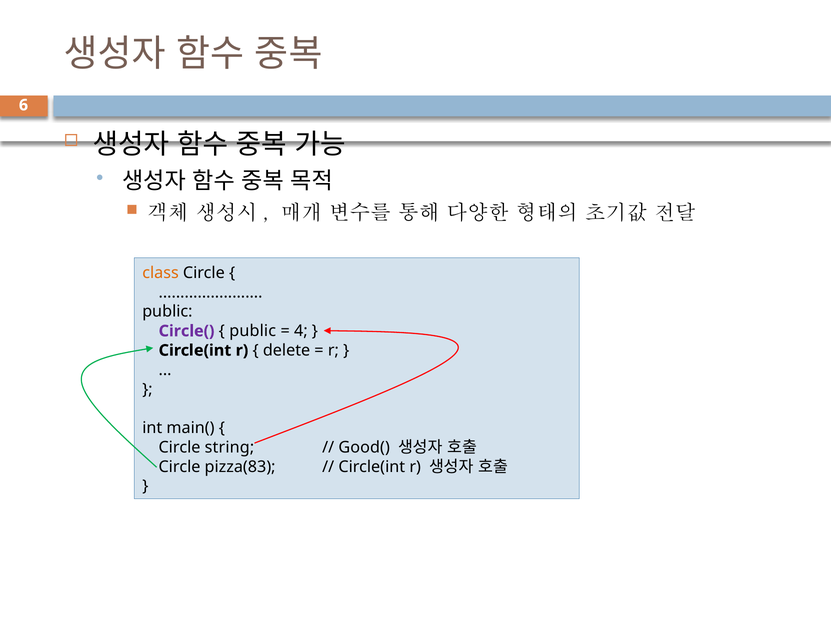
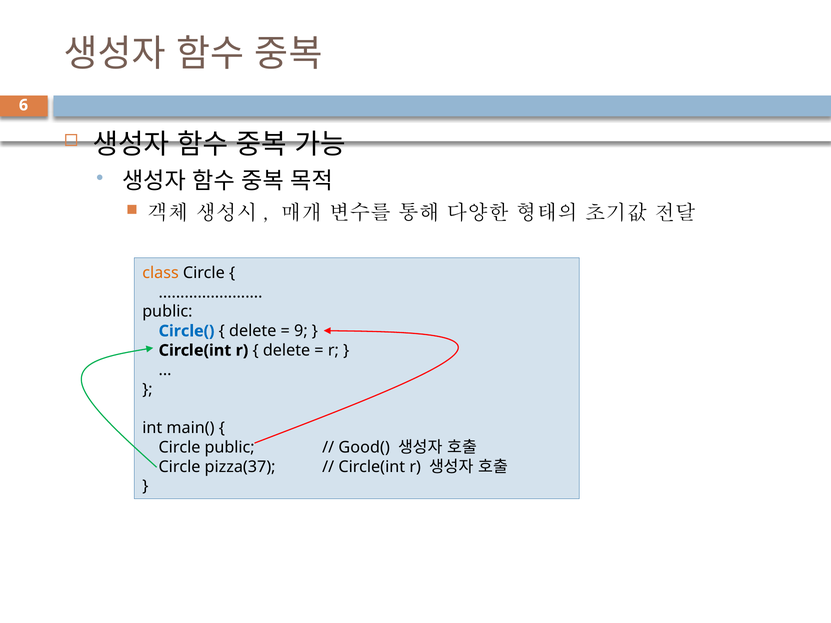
Circle( colour: purple -> blue
public at (253, 331): public -> delete
4: 4 -> 9
Circle string: string -> public
pizza(83: pizza(83 -> pizza(37
